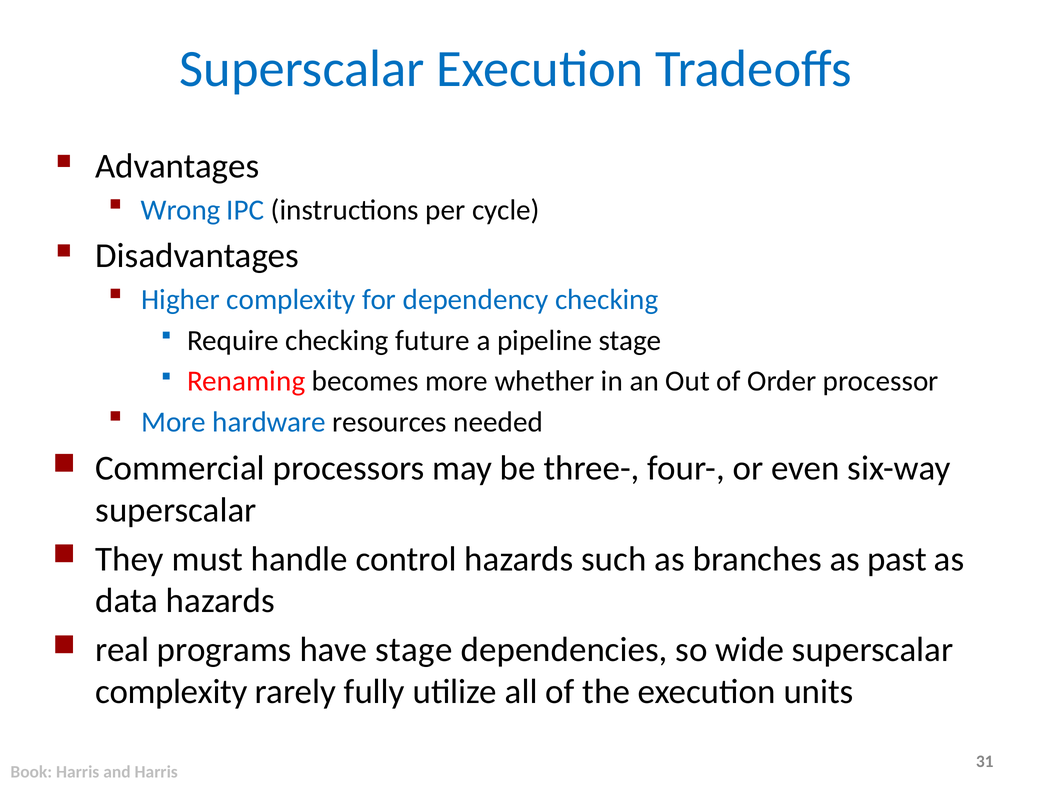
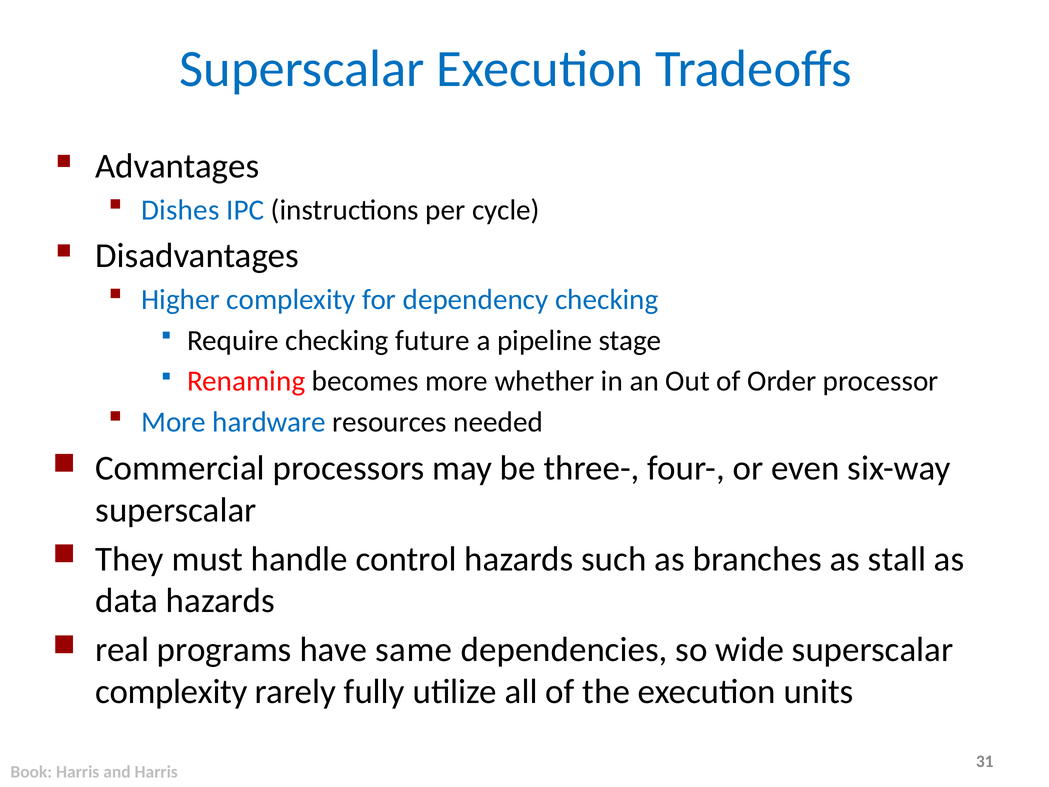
Wrong: Wrong -> Dishes
past: past -> stall
have stage: stage -> same
